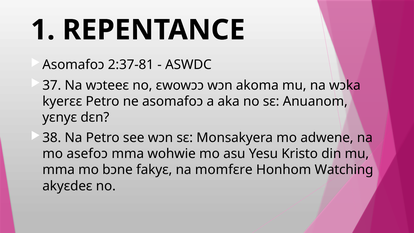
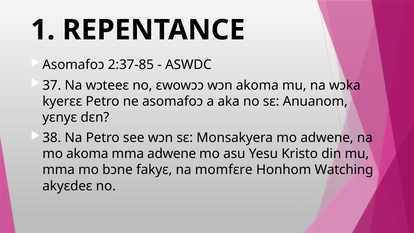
2:37-81: 2:37-81 -> 2:37-85
mo asefoɔ: asefoɔ -> akoma
mma wohwie: wohwie -> adwene
